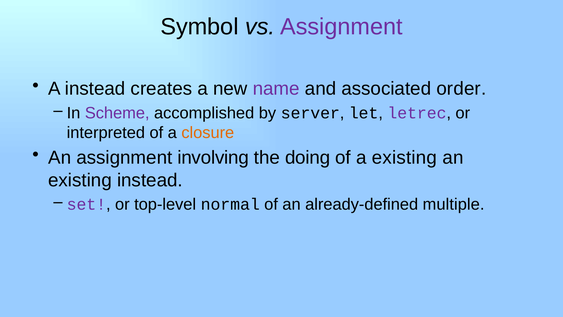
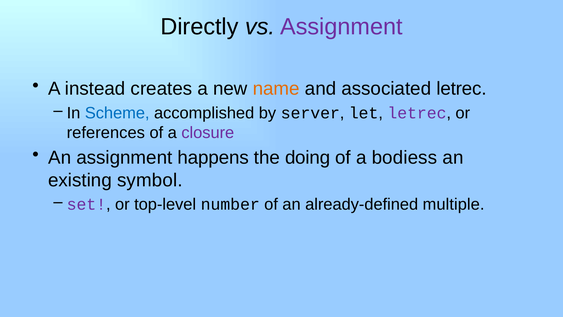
Symbol: Symbol -> Directly
name colour: purple -> orange
associated order: order -> letrec
Scheme colour: purple -> blue
interpreted: interpreted -> references
closure colour: orange -> purple
involving: involving -> happens
a existing: existing -> bodiess
existing instead: instead -> symbol
normal: normal -> number
